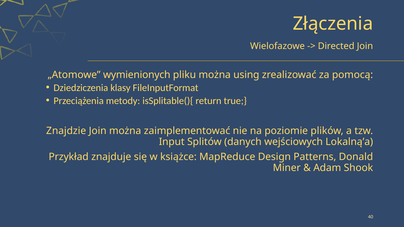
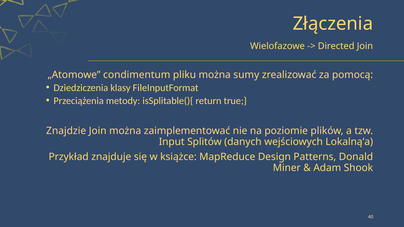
wymienionych: wymienionych -> condimentum
using: using -> sumy
